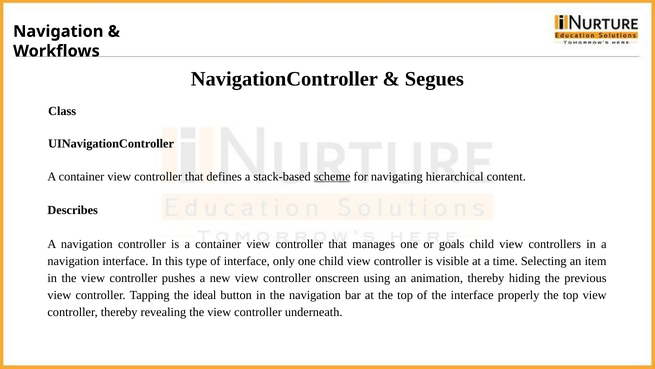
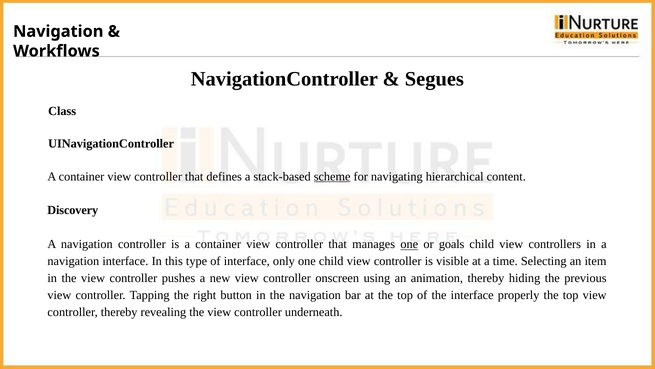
Describes: Describes -> Discovery
one at (409, 244) underline: none -> present
ideal: ideal -> right
